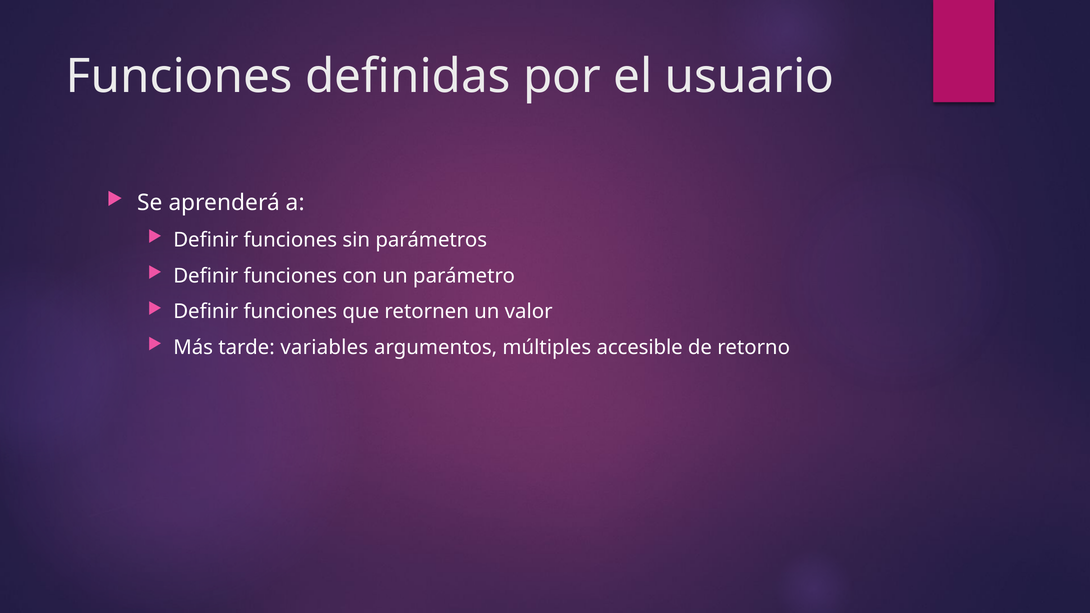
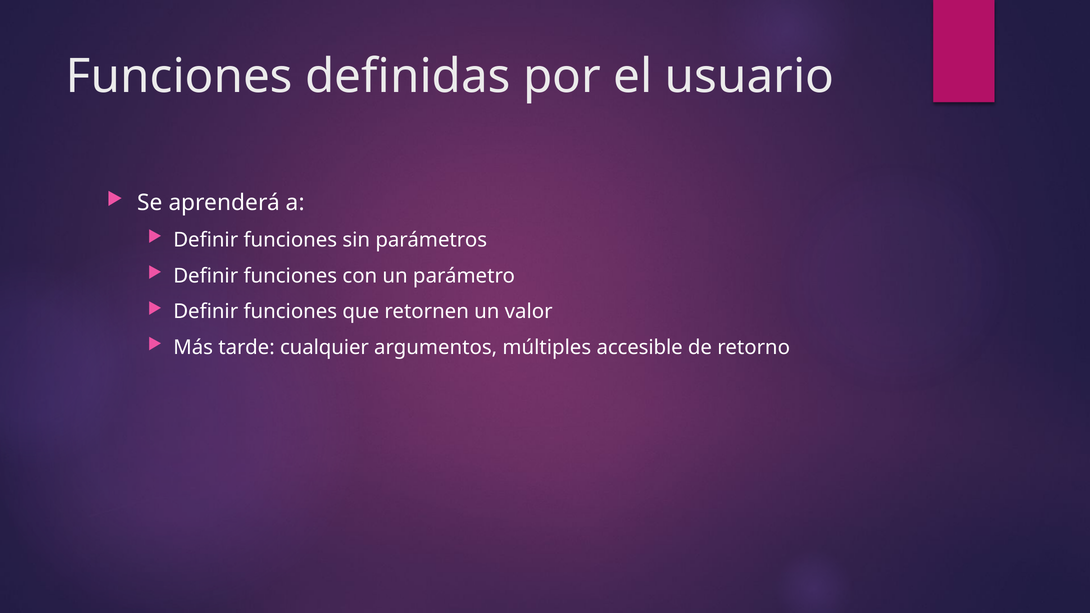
variables: variables -> cualquier
